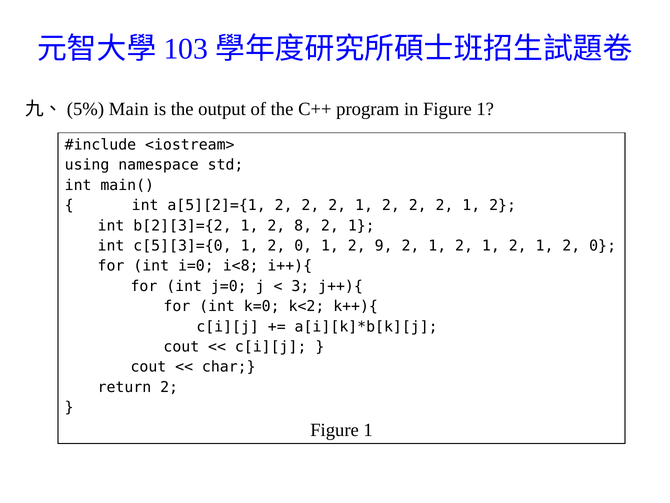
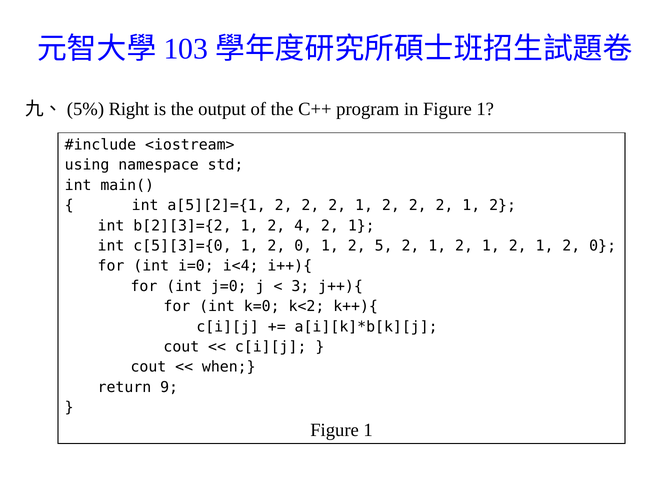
Main: Main -> Right
8: 8 -> 4
9: 9 -> 5
i<8: i<8 -> i<4
char: char -> when
return 2: 2 -> 9
